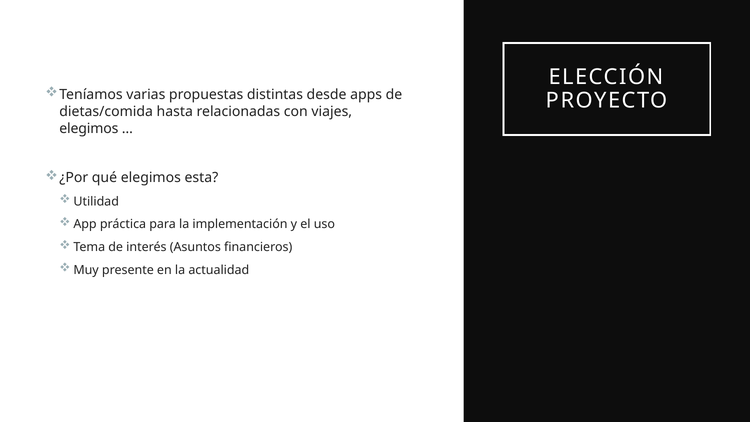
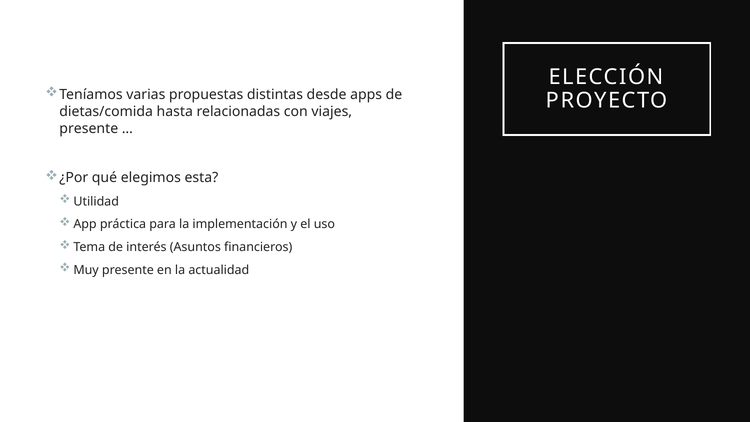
elegimos at (89, 128): elegimos -> presente
